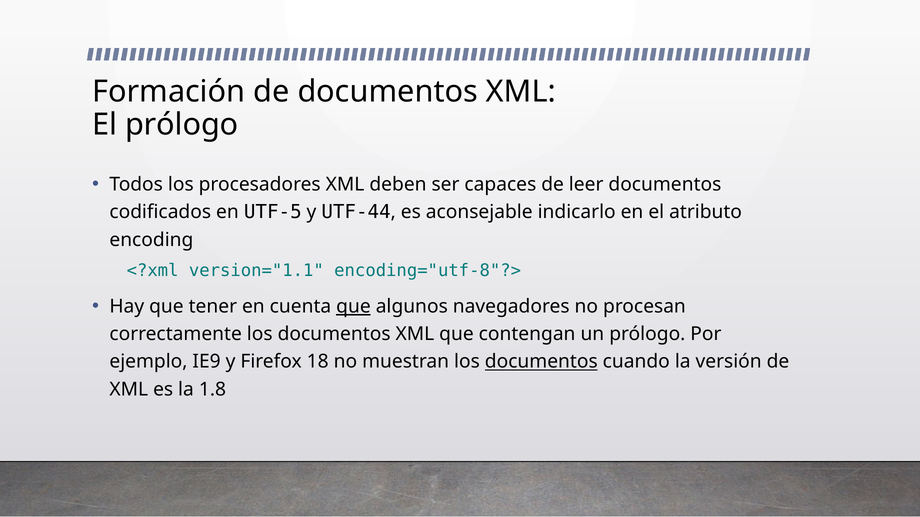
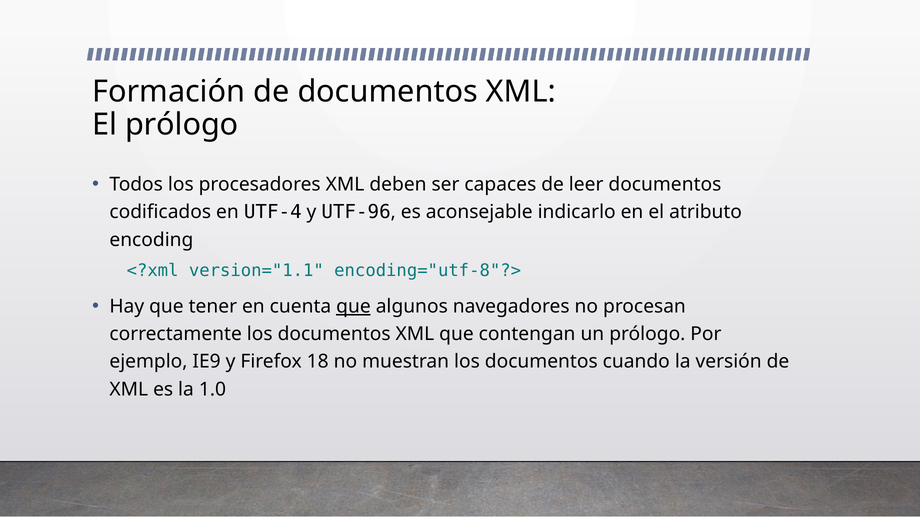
UTF-5: UTF-5 -> UTF-4
UTF-44: UTF-44 -> UTF-96
documentos at (541, 362) underline: present -> none
1.8: 1.8 -> 1.0
